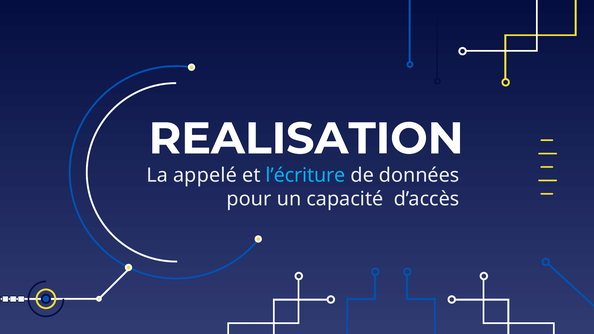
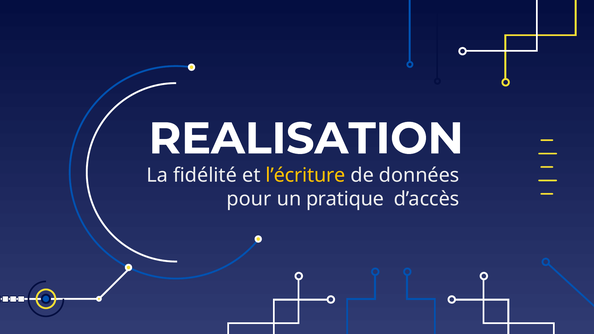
appelé: appelé -> fidélité
l’écriture colour: light blue -> yellow
capacité: capacité -> pratique
